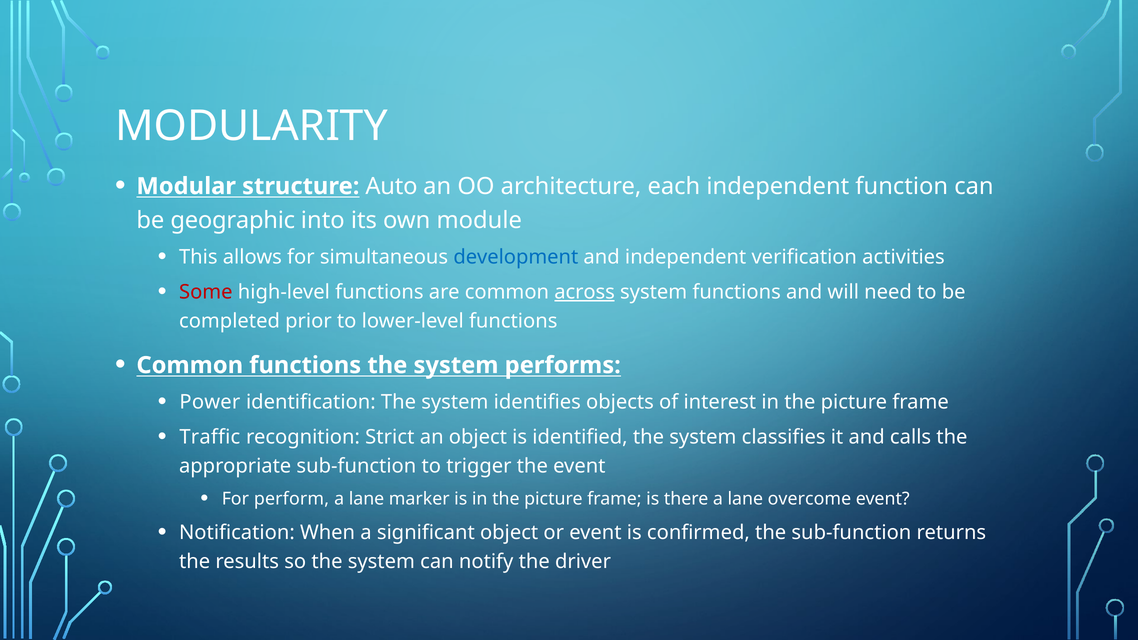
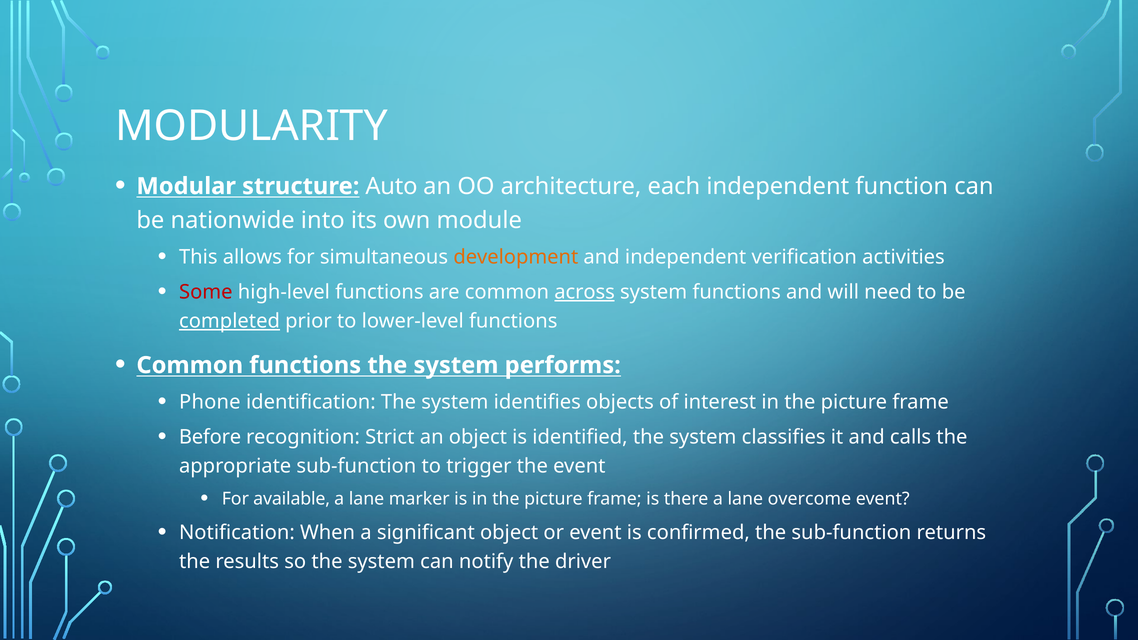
geographic: geographic -> nationwide
development colour: blue -> orange
completed underline: none -> present
Power: Power -> Phone
Traffic: Traffic -> Before
perform: perform -> available
